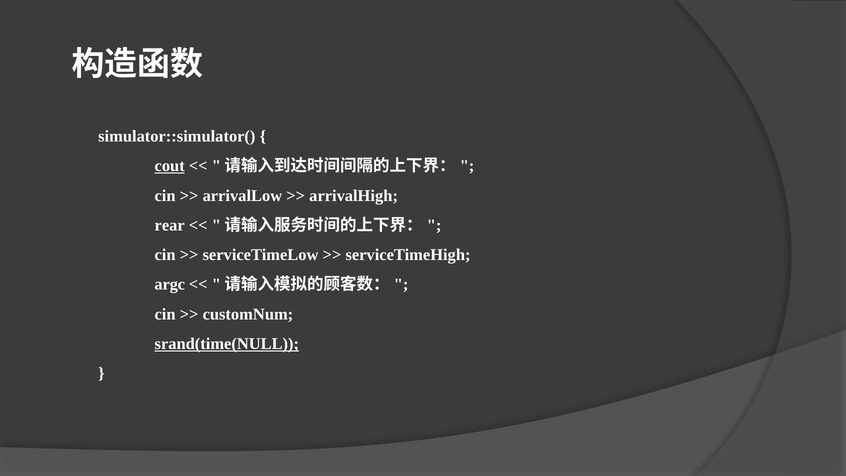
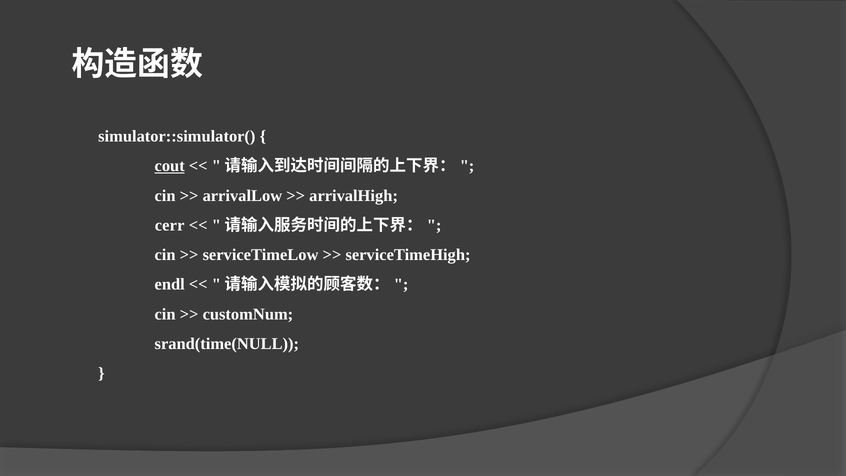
rear: rear -> cerr
argc: argc -> endl
srand(time(NULL underline: present -> none
